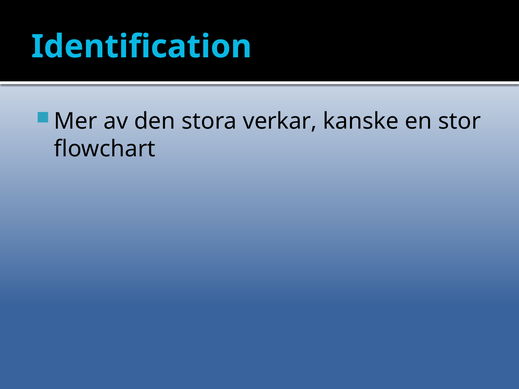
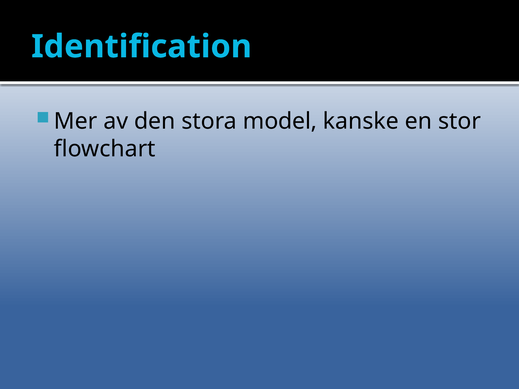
verkar: verkar -> model
